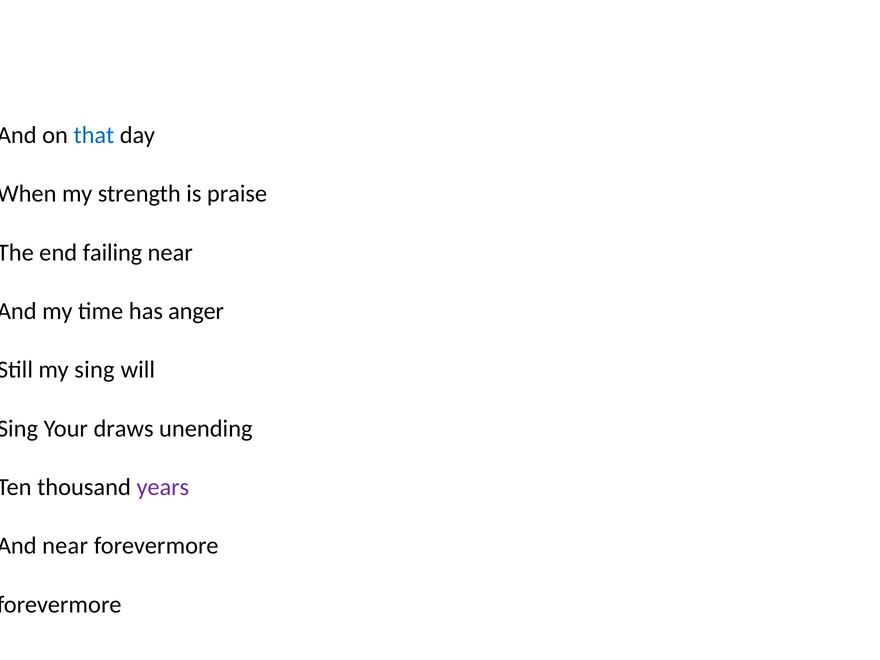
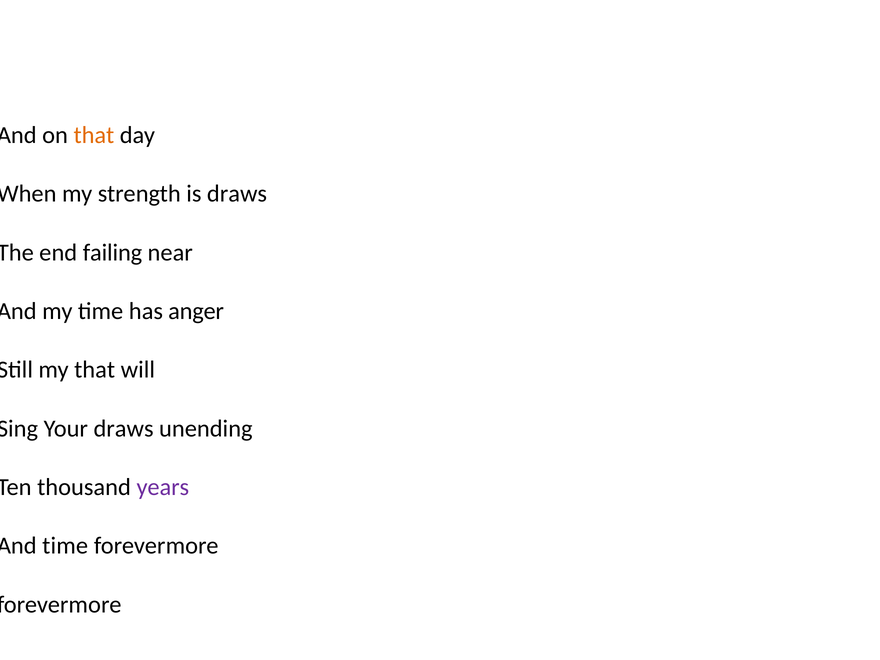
that at (94, 135) colour: blue -> orange
is praise: praise -> draws
my sing: sing -> that
near at (65, 546): near -> time
